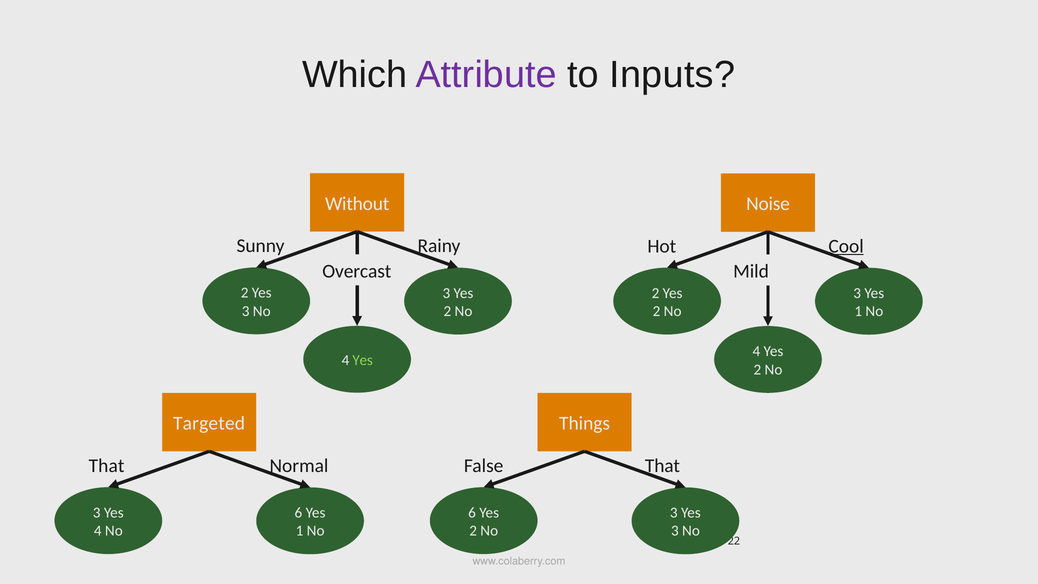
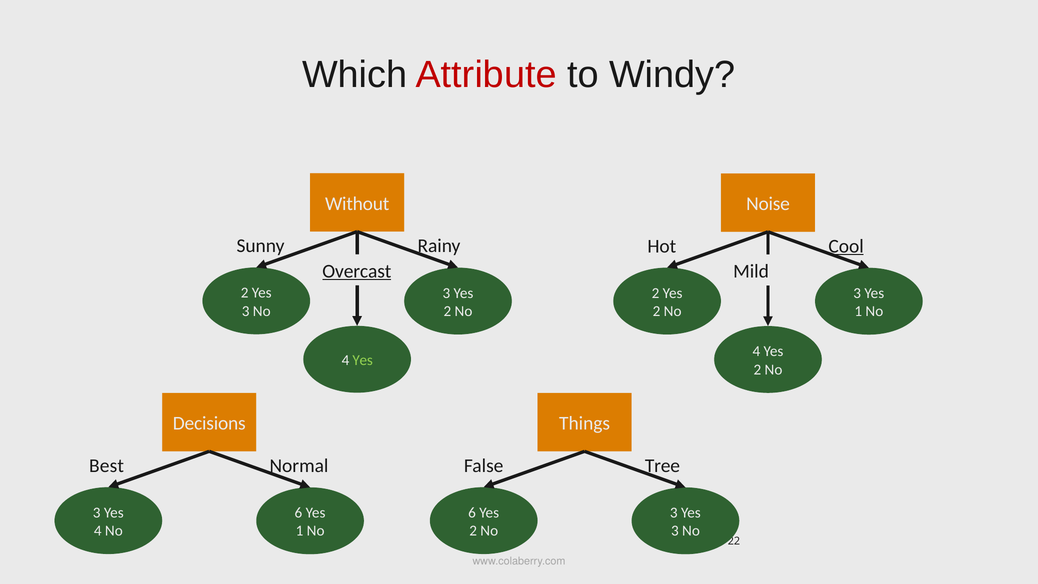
Attribute colour: purple -> red
Inputs: Inputs -> Windy
Overcast underline: none -> present
Targeted: Targeted -> Decisions
That at (107, 466): That -> Best
False That: That -> Tree
